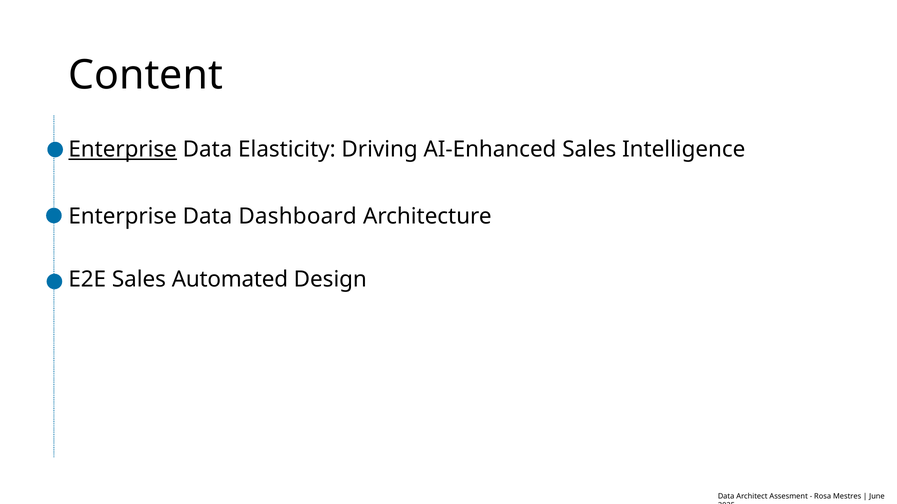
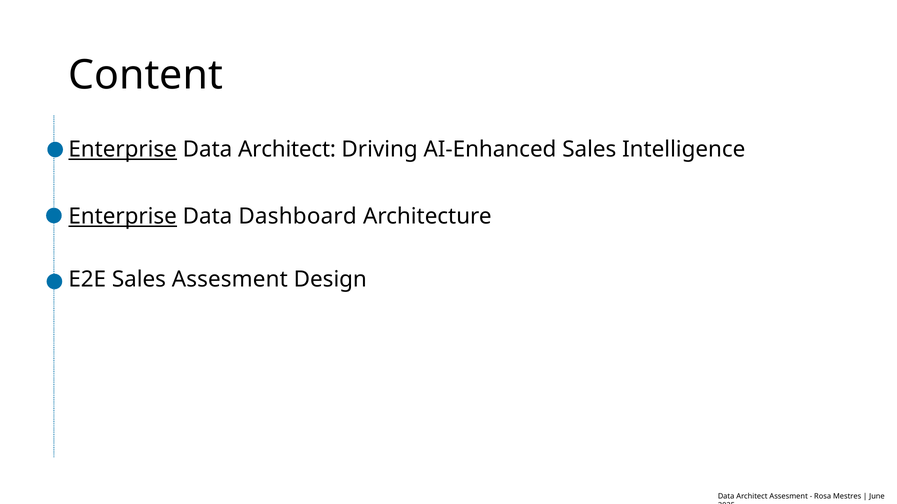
Elasticity at (287, 150): Elasticity -> Architect
Enterprise at (123, 217) underline: none -> present
Sales Automated: Automated -> Assesment
